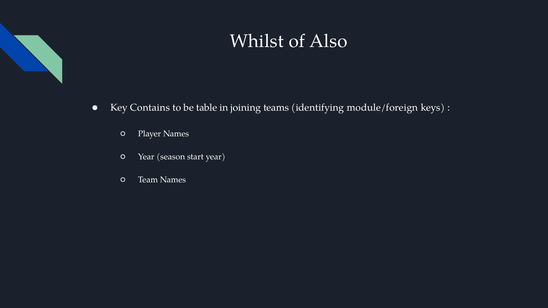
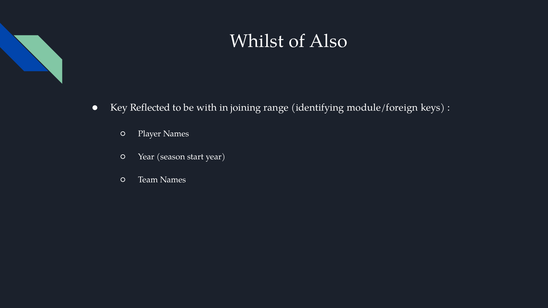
Contains: Contains -> Reflected
table: table -> with
teams: teams -> range
